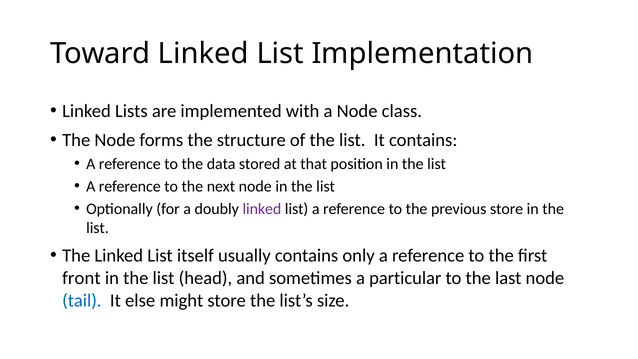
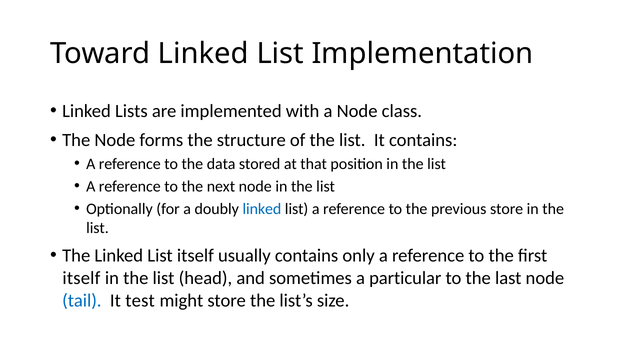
linked at (262, 209) colour: purple -> blue
front at (81, 278): front -> itself
else: else -> test
